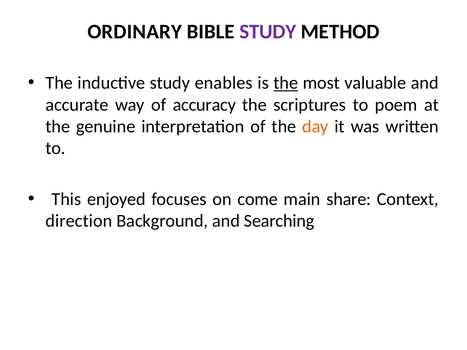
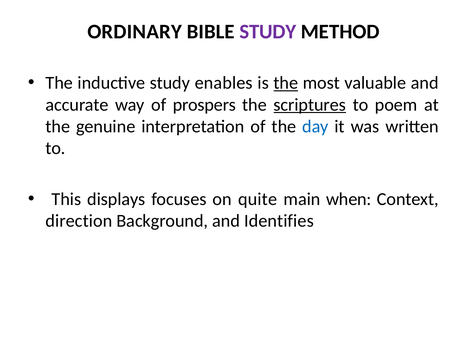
accuracy: accuracy -> prospers
scriptures underline: none -> present
day colour: orange -> blue
enjoyed: enjoyed -> displays
come: come -> quite
share: share -> when
Searching: Searching -> Identifies
